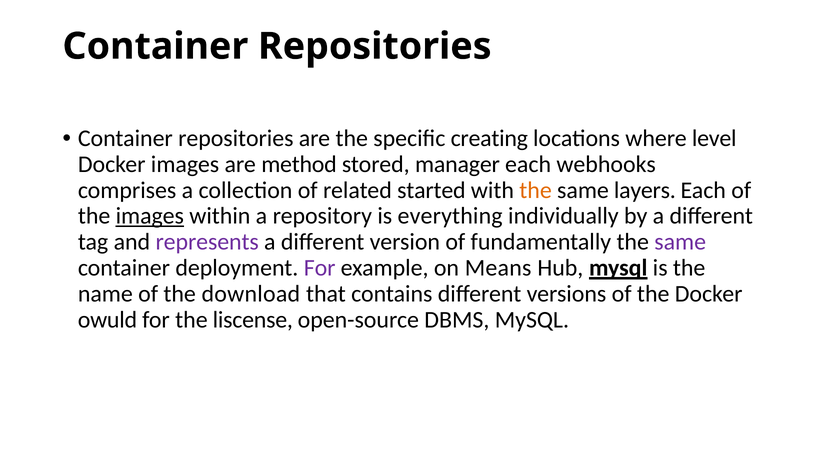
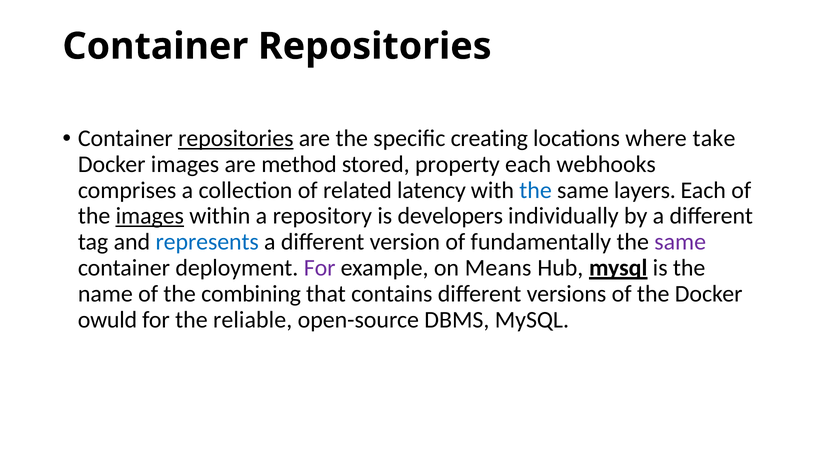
repositories at (236, 139) underline: none -> present
level: level -> take
manager: manager -> property
started: started -> latency
the at (536, 190) colour: orange -> blue
everything: everything -> developers
represents colour: purple -> blue
download: download -> combining
liscense: liscense -> reliable
